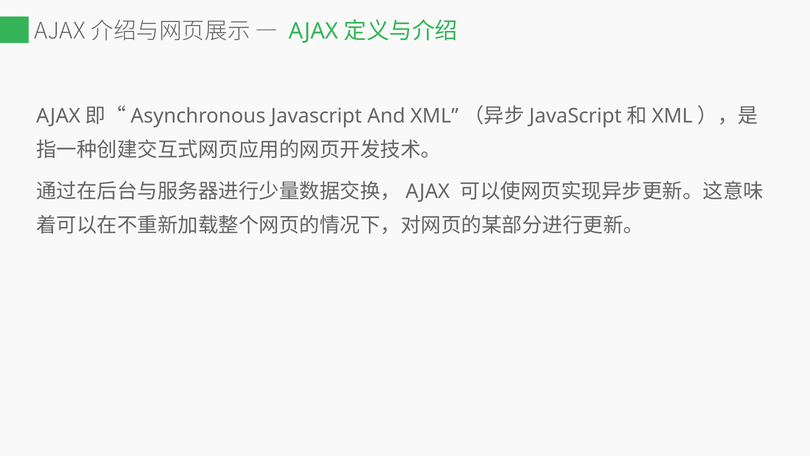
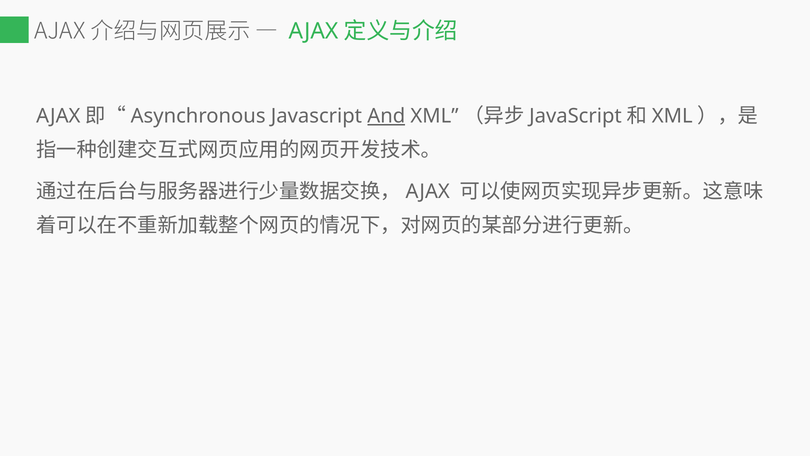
And underline: none -> present
